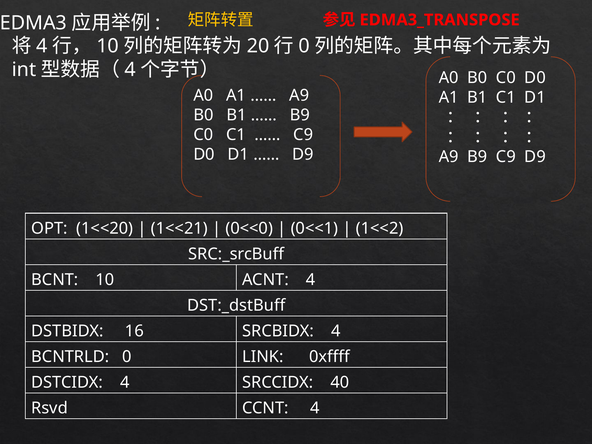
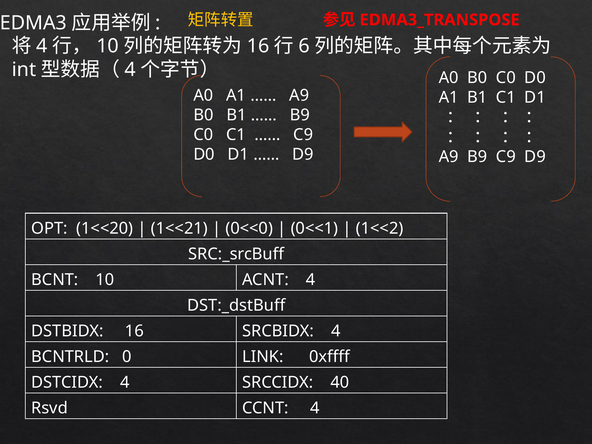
20 at (258, 46): 20 -> 16
0 at (304, 46): 0 -> 6
